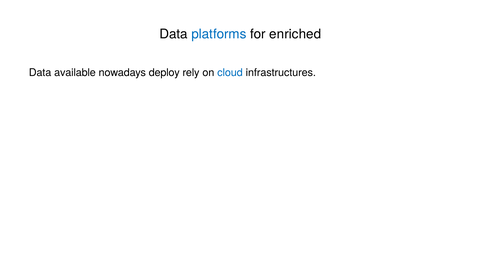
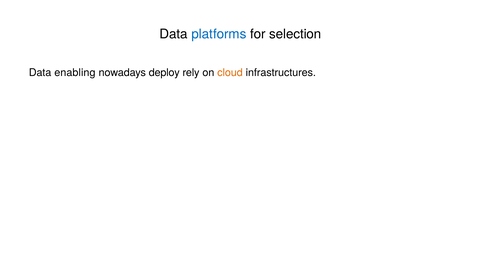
enriched: enriched -> selection
available: available -> enabling
cloud colour: blue -> orange
